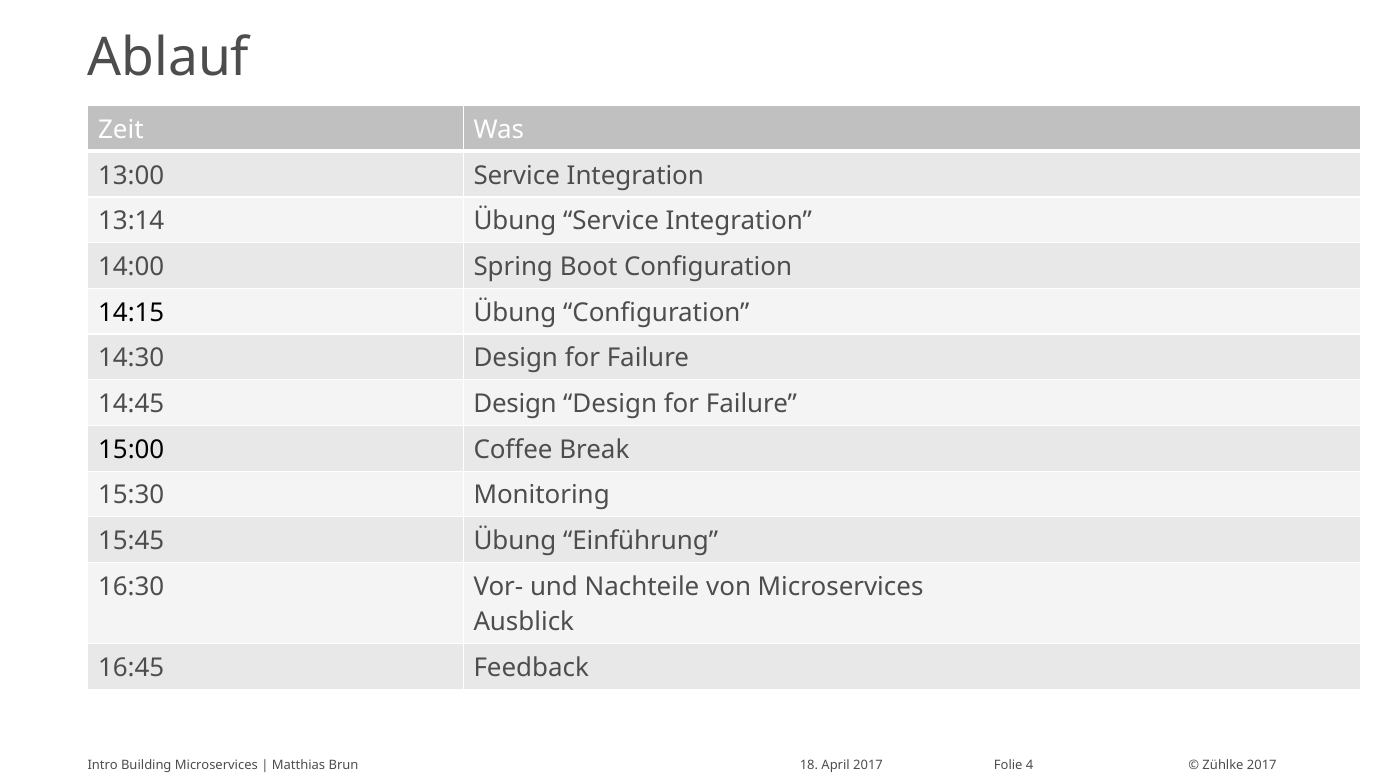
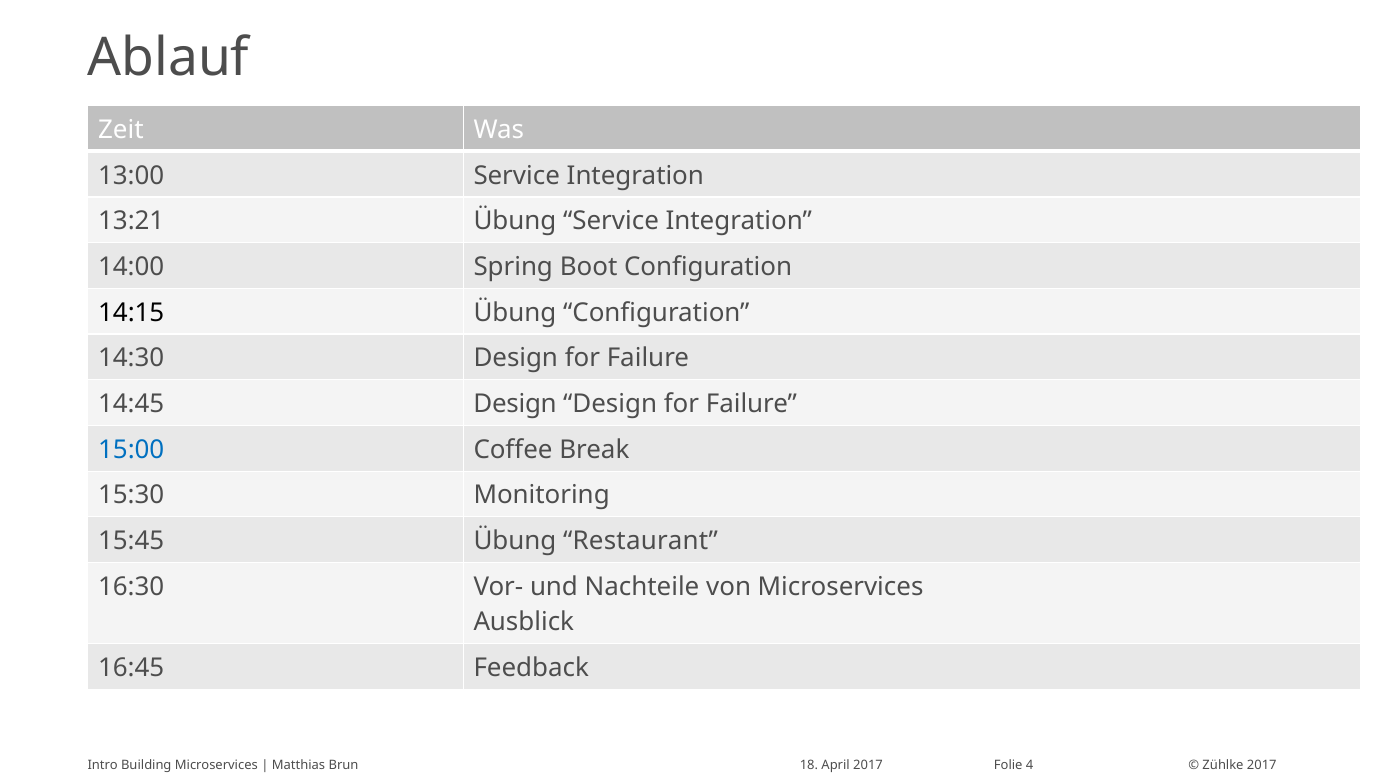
13:14: 13:14 -> 13:21
15:00 colour: black -> blue
Einführung: Einführung -> Restaurant
